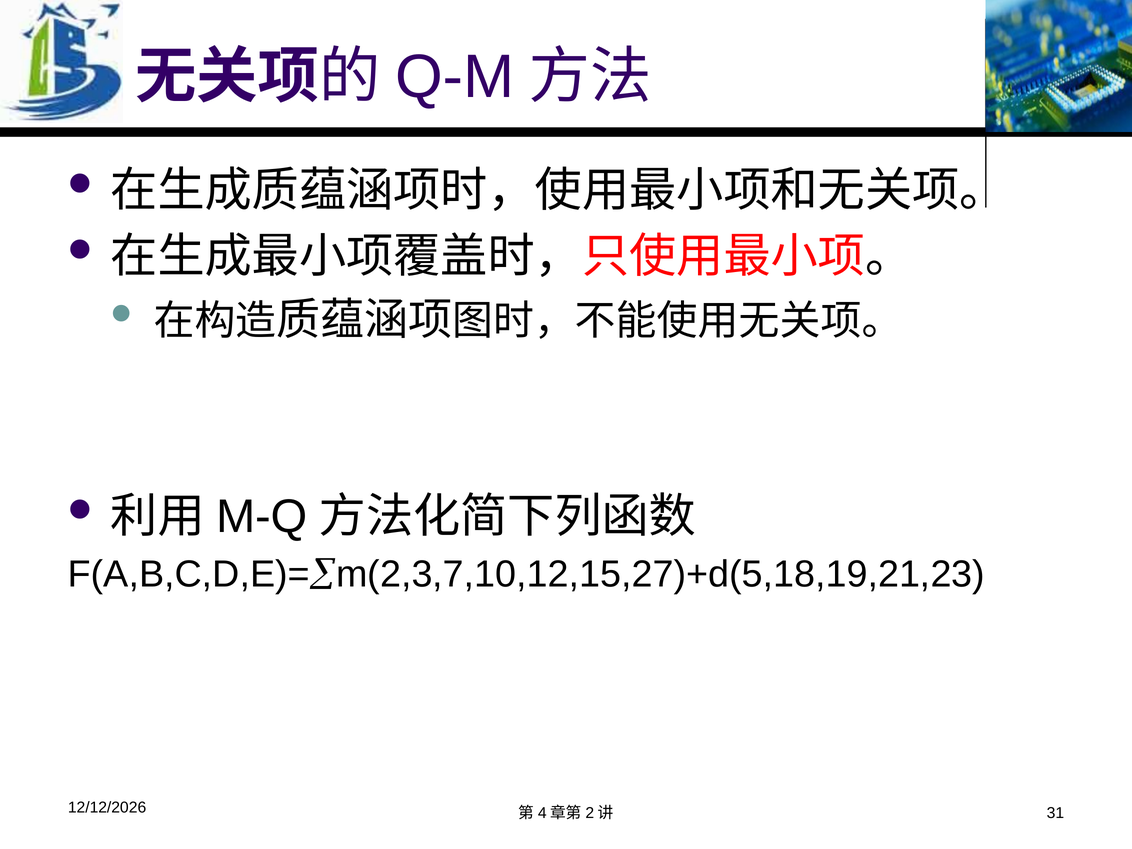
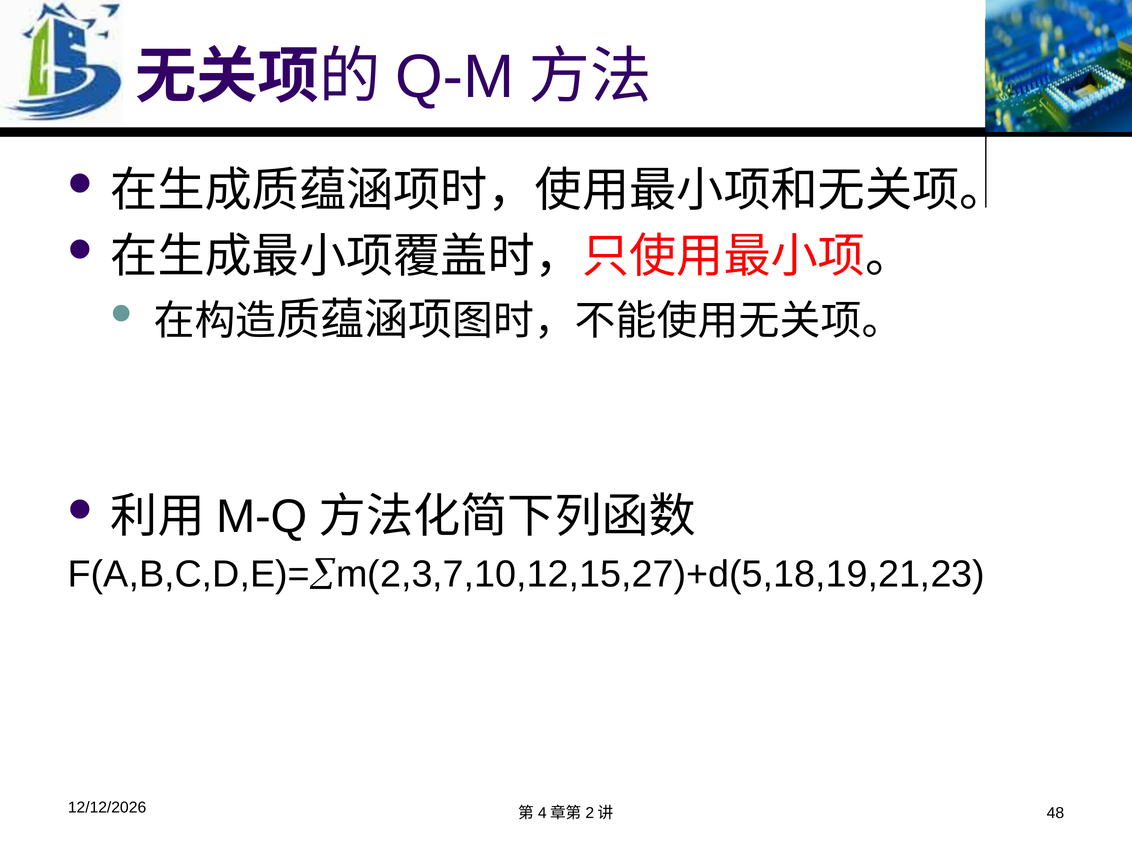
31: 31 -> 48
